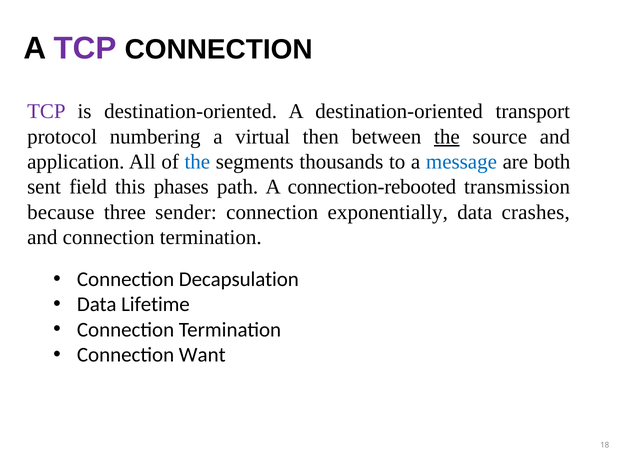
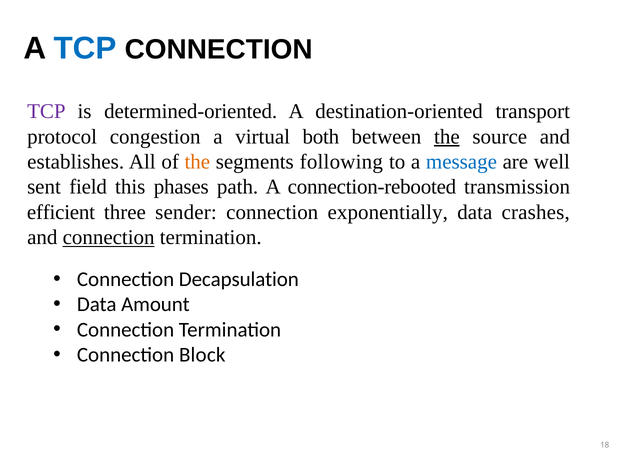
TCP at (85, 48) colour: purple -> blue
is destination-oriented: destination-oriented -> determined-oriented
numbering: numbering -> congestion
then: then -> both
application: application -> establishes
the at (197, 162) colour: blue -> orange
thousands: thousands -> following
both: both -> well
because: because -> efficient
connection at (109, 237) underline: none -> present
Lifetime: Lifetime -> Amount
Want: Want -> Block
